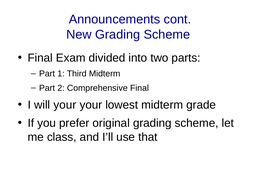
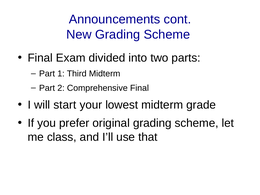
will your: your -> start
